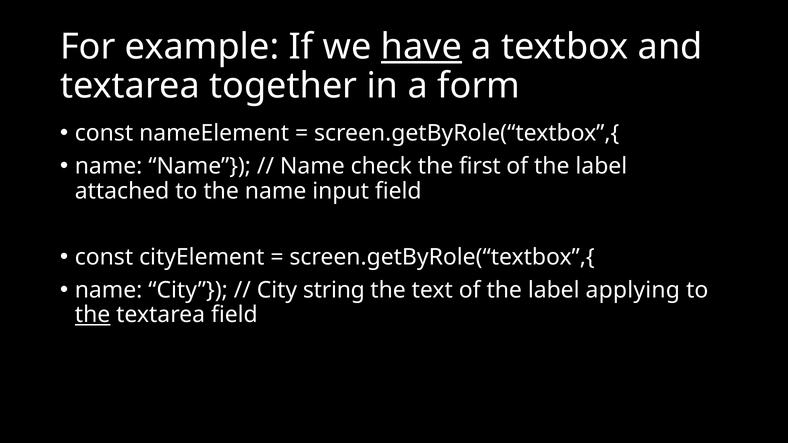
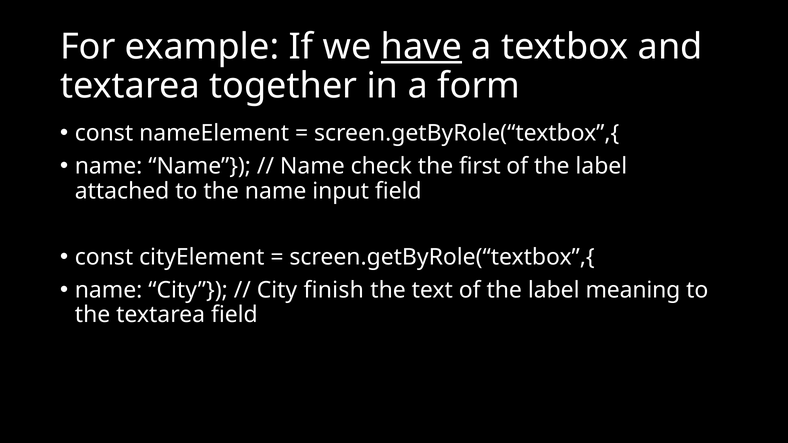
string: string -> finish
applying: applying -> meaning
the at (93, 315) underline: present -> none
